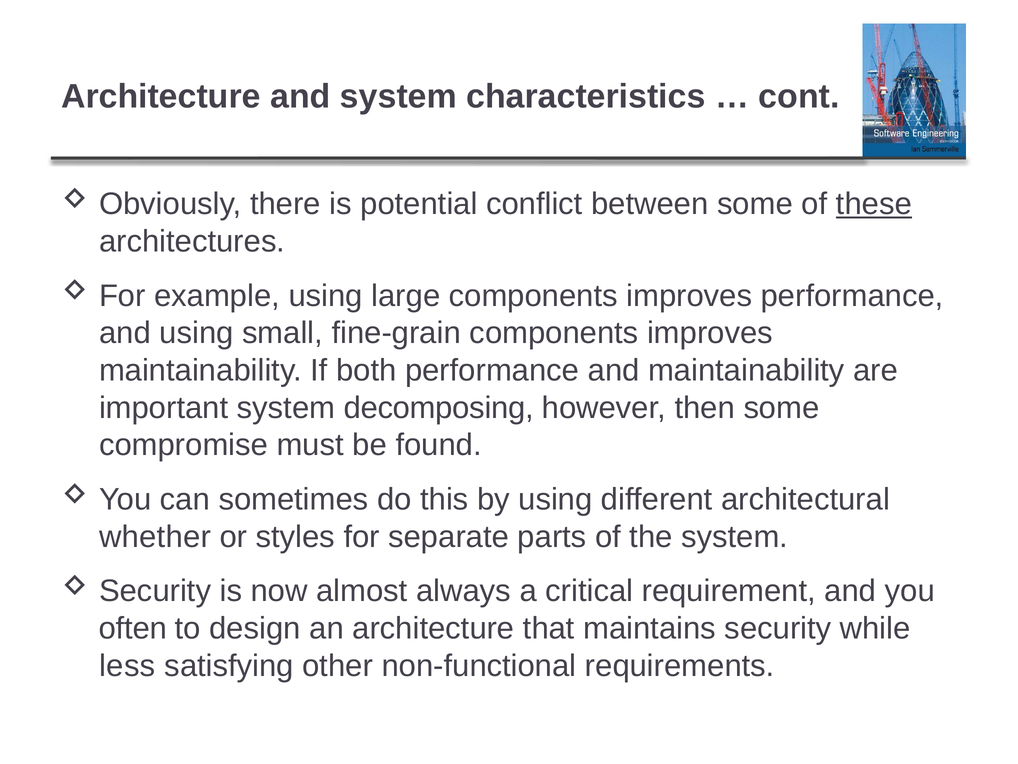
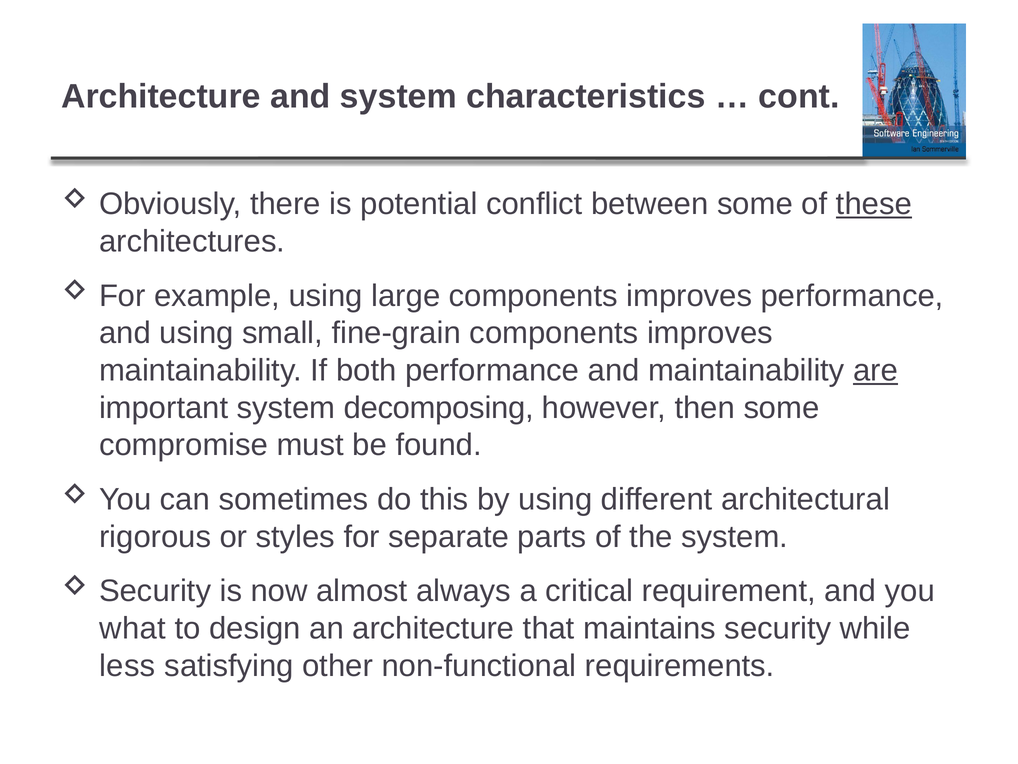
are underline: none -> present
whether: whether -> rigorous
often: often -> what
